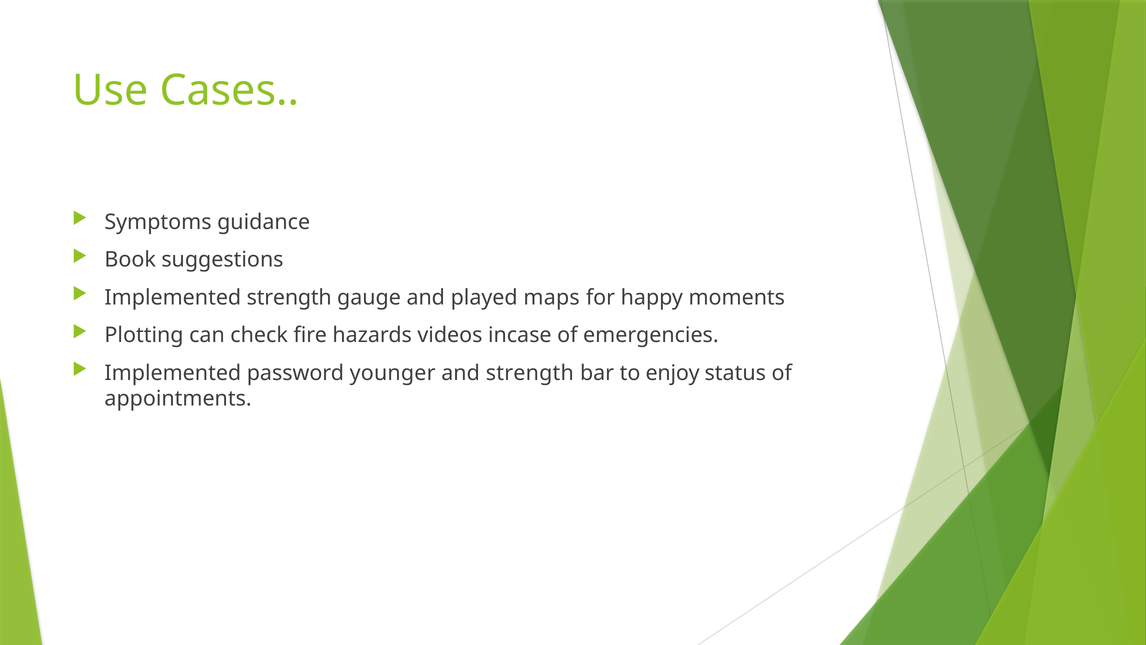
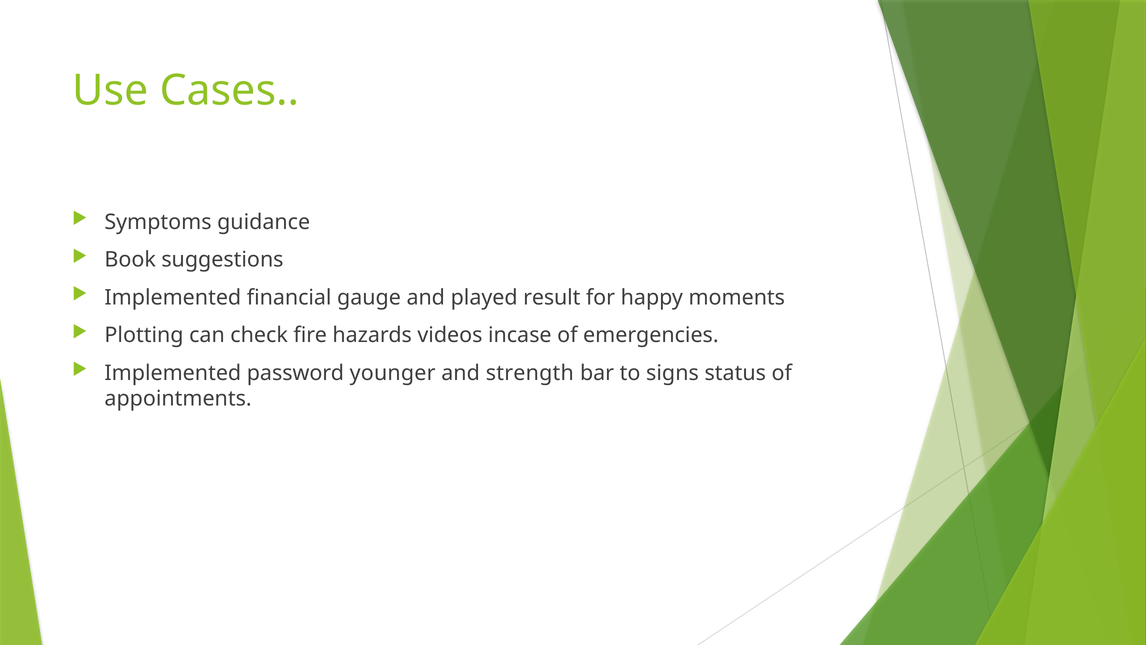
Implemented strength: strength -> financial
maps: maps -> result
enjoy: enjoy -> signs
